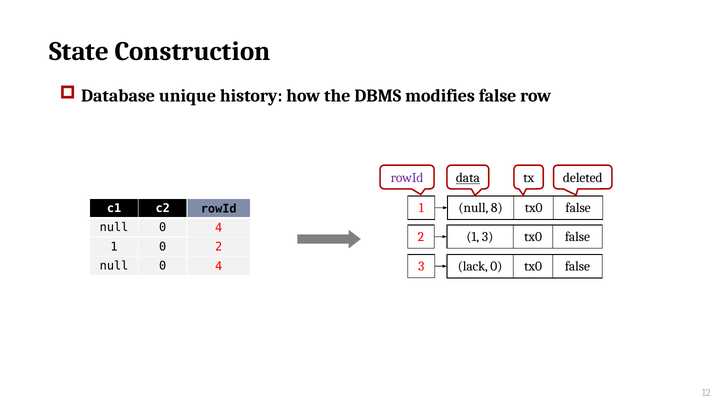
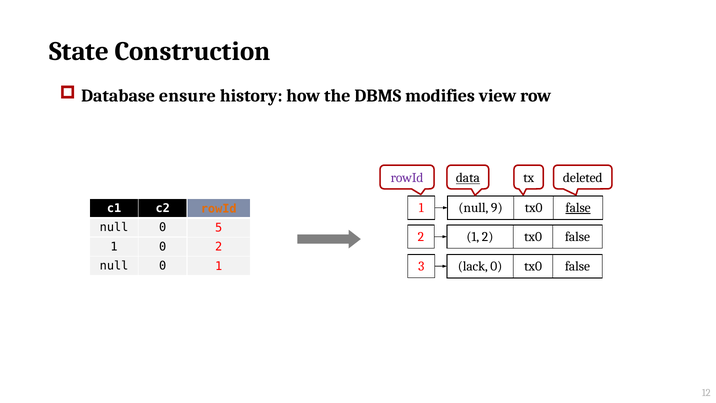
unique: unique -> ensure
modifies false: false -> view
8: 8 -> 9
false at (578, 208) underline: none -> present
rowId at (219, 208) colour: black -> orange
4 at (219, 228): 4 -> 5
3 at (488, 236): 3 -> 2
4 at (219, 266): 4 -> 1
